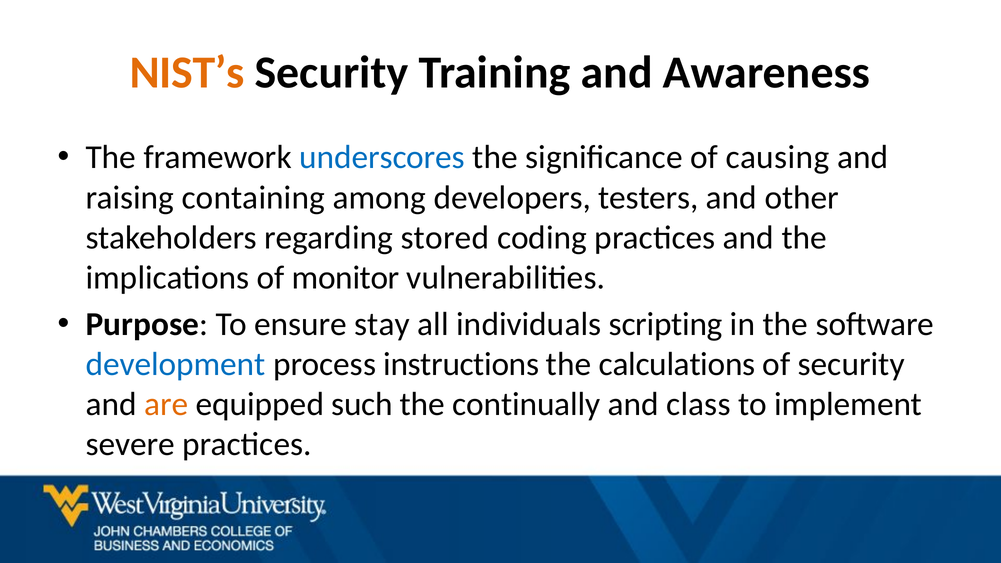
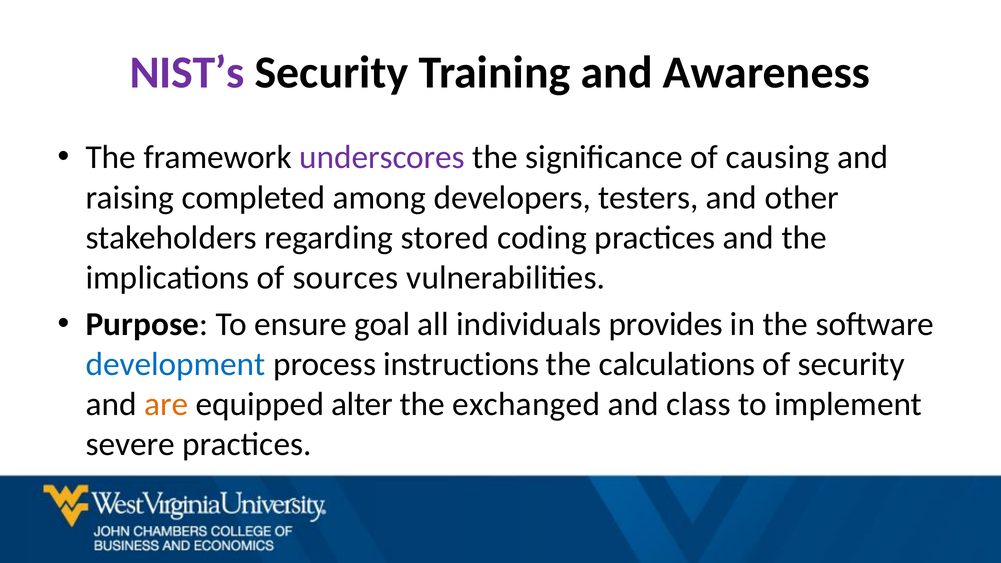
NIST’s colour: orange -> purple
underscores colour: blue -> purple
containing: containing -> completed
monitor: monitor -> sources
stay: stay -> goal
scripting: scripting -> provides
such: such -> alter
continually: continually -> exchanged
